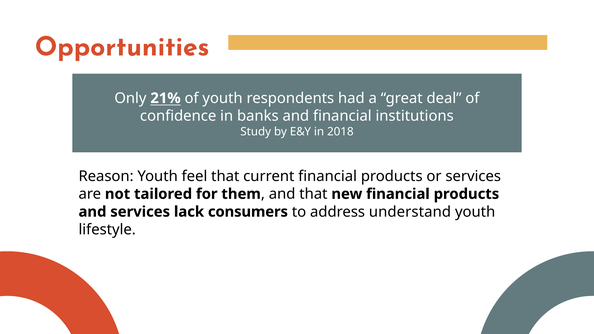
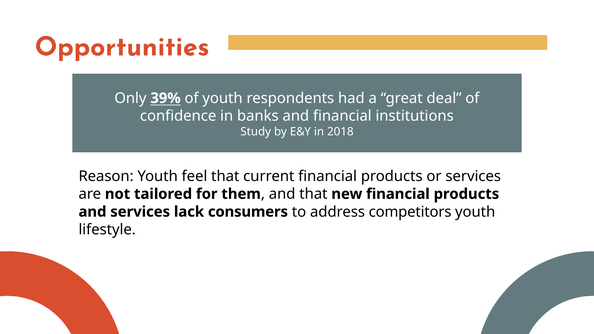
21%: 21% -> 39%
understand: understand -> competitors
